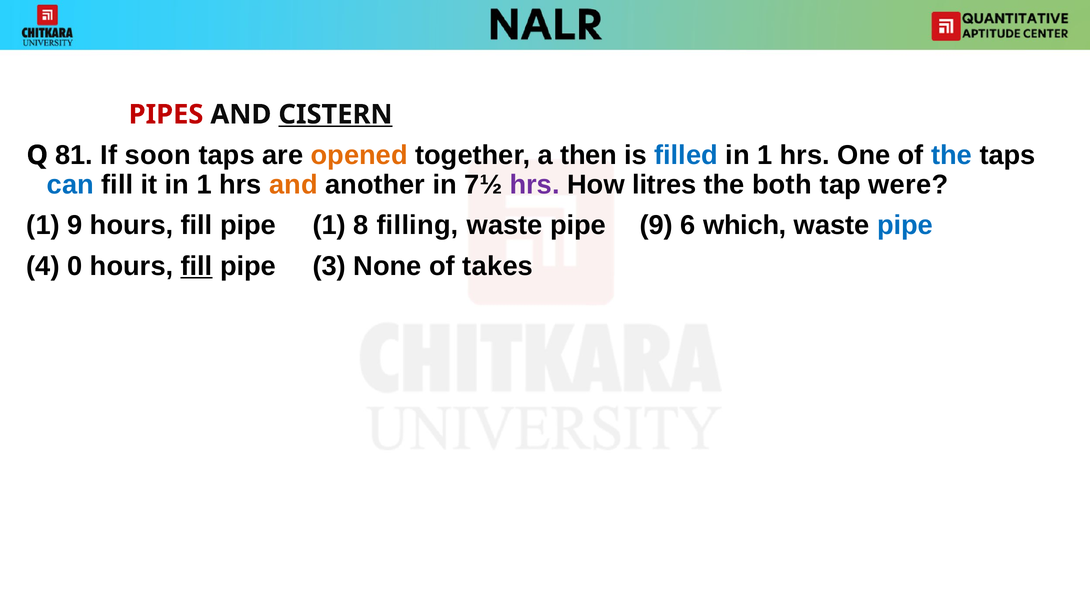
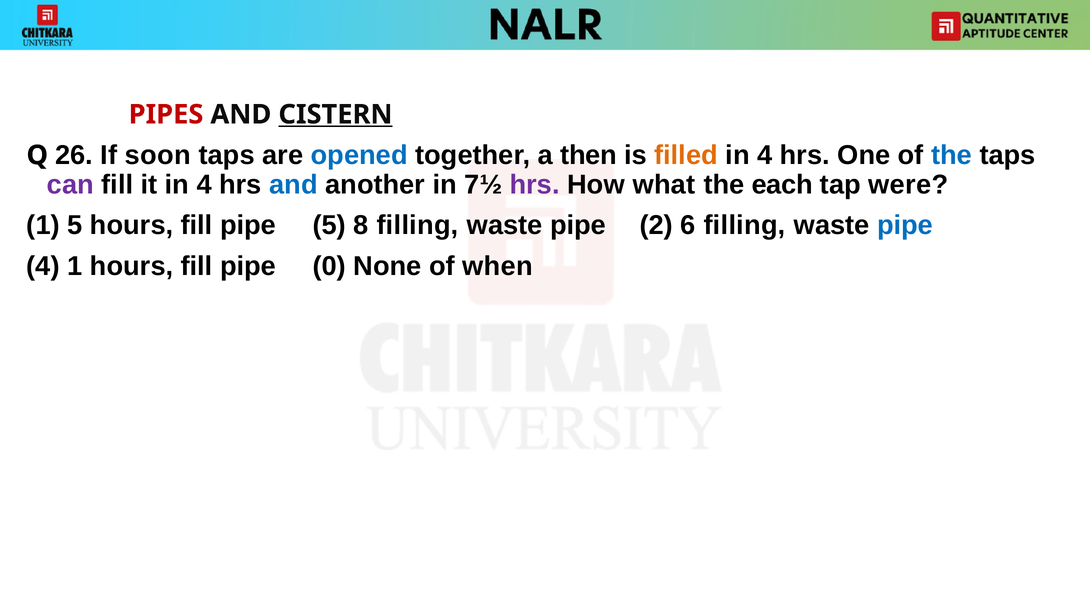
81: 81 -> 26
opened colour: orange -> blue
filled colour: blue -> orange
1 at (765, 155): 1 -> 4
can colour: blue -> purple
it in 1: 1 -> 4
and at (293, 185) colour: orange -> blue
litres: litres -> what
both: both -> each
9 at (75, 225): 9 -> 5
pipe 1: 1 -> 5
pipe 9: 9 -> 2
6 which: which -> filling
4 0: 0 -> 1
fill at (197, 266) underline: present -> none
3: 3 -> 0
takes: takes -> when
